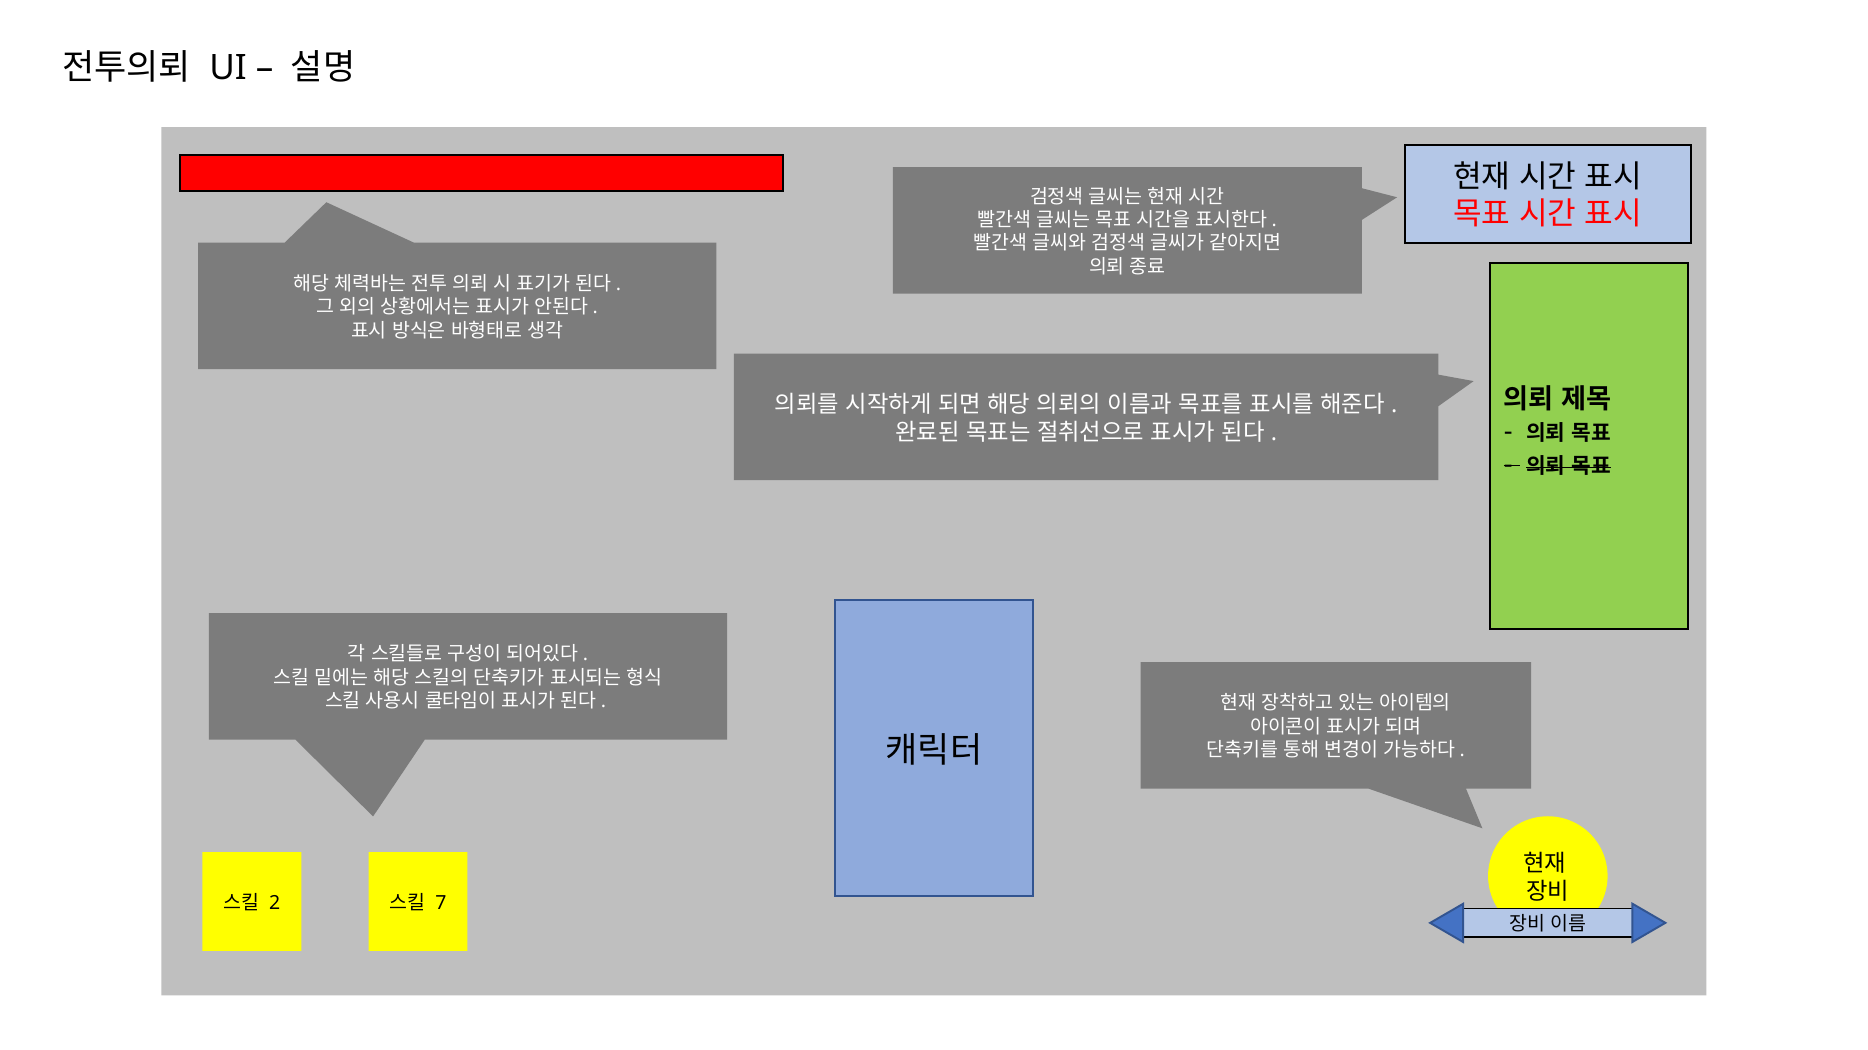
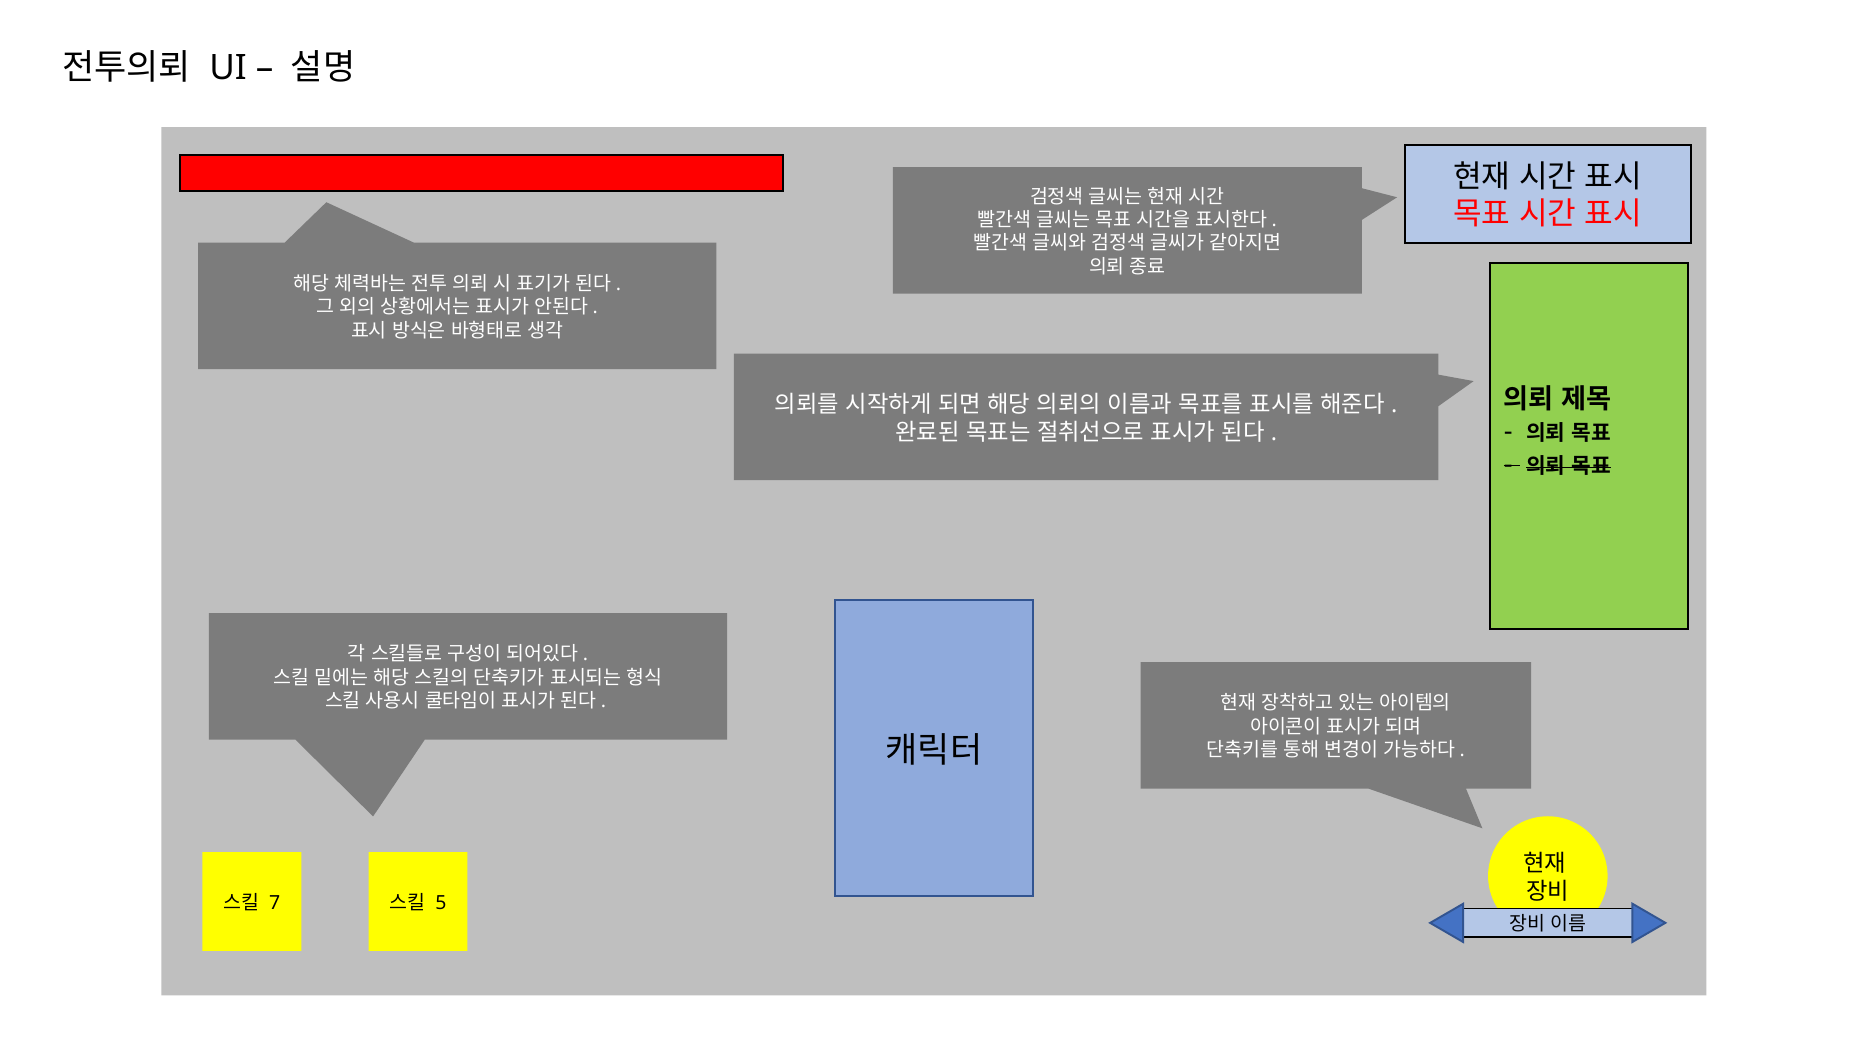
2: 2 -> 7
7: 7 -> 5
